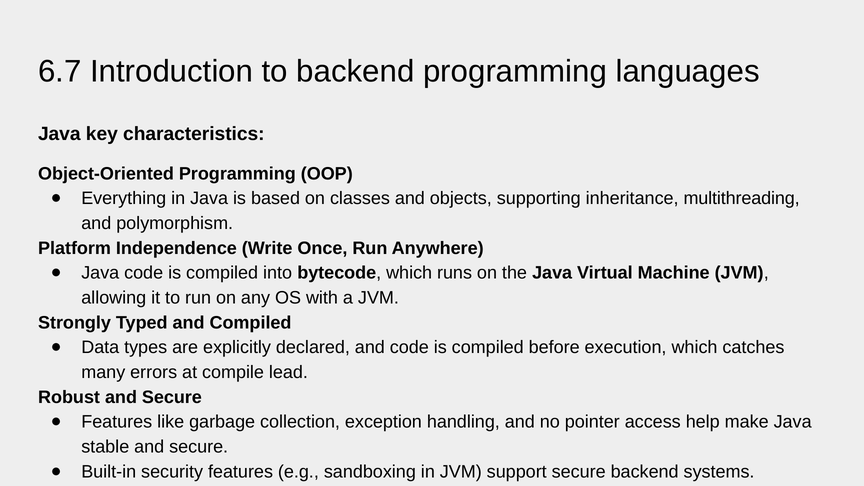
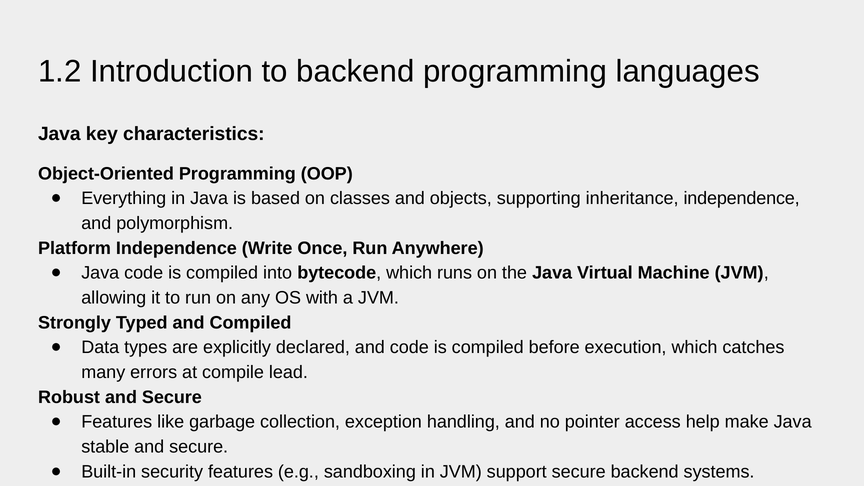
6.7: 6.7 -> 1.2
inheritance multithreading: multithreading -> independence
